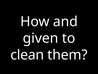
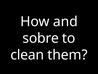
given: given -> sobre
